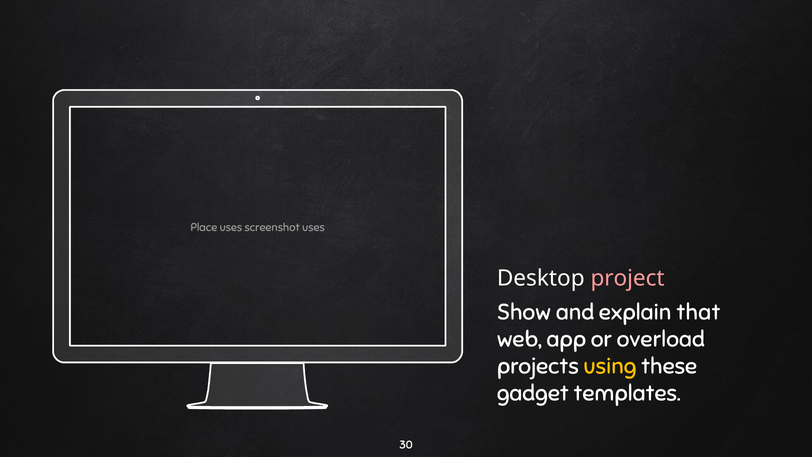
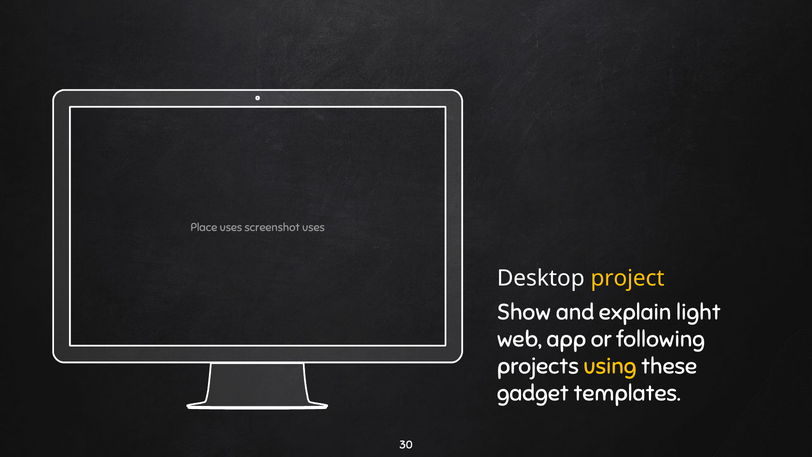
project colour: pink -> yellow
that: that -> light
overload: overload -> following
